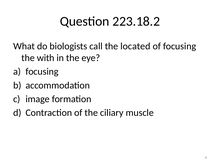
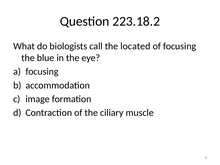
with: with -> blue
